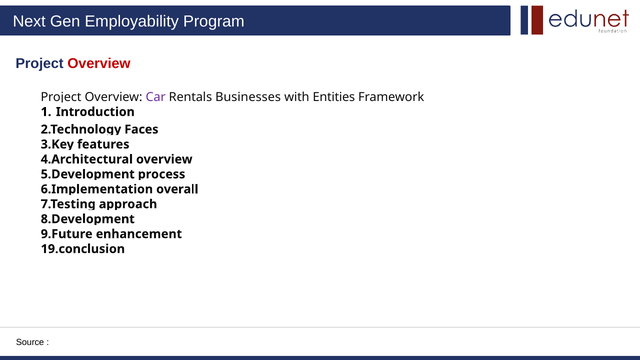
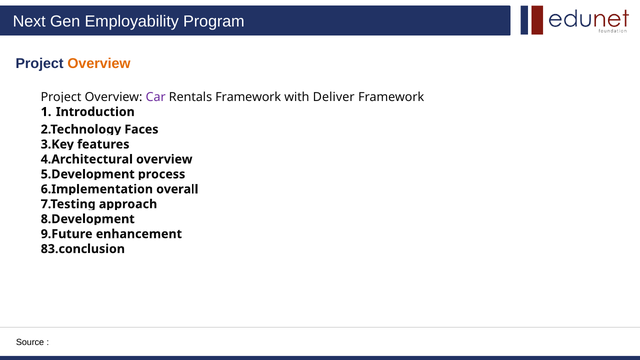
Overview at (99, 64) colour: red -> orange
Rentals Businesses: Businesses -> Framework
Entities: Entities -> Deliver
19.conclusion: 19.conclusion -> 83.conclusion
